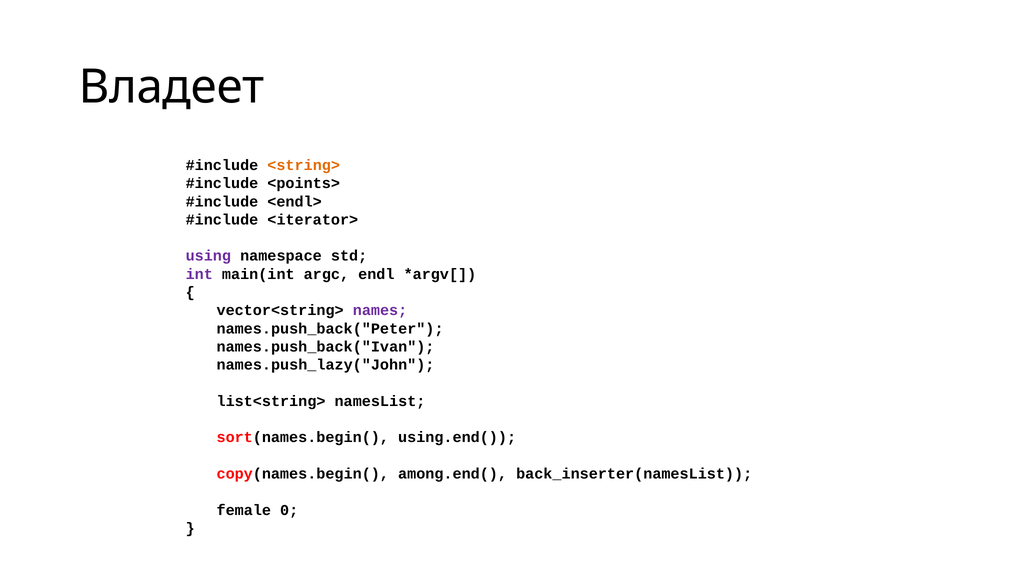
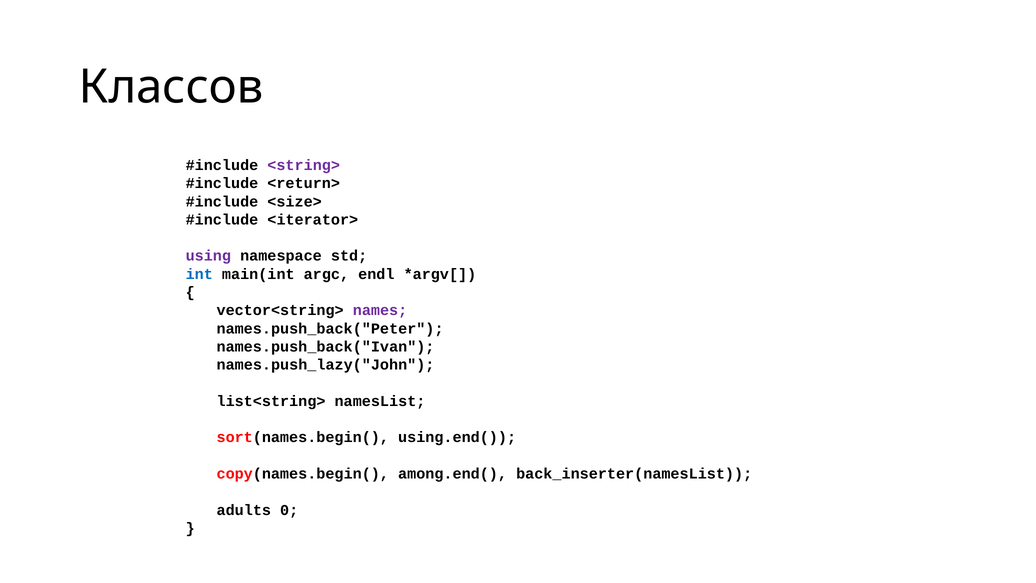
Владеет: Владеет -> Классов
<string> colour: orange -> purple
<points>: <points> -> <return>
<endl>: <endl> -> <size>
int colour: purple -> blue
female: female -> adults
